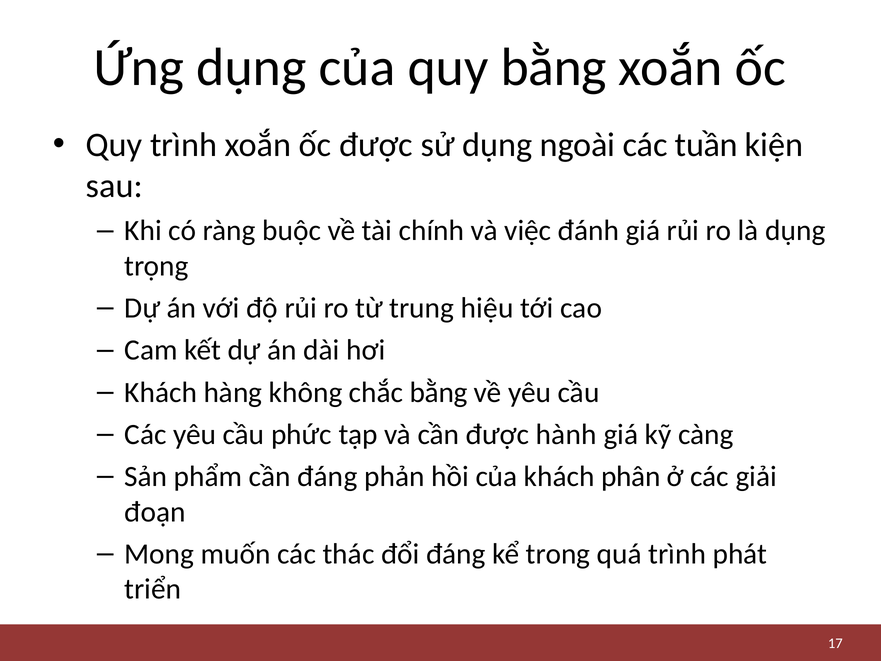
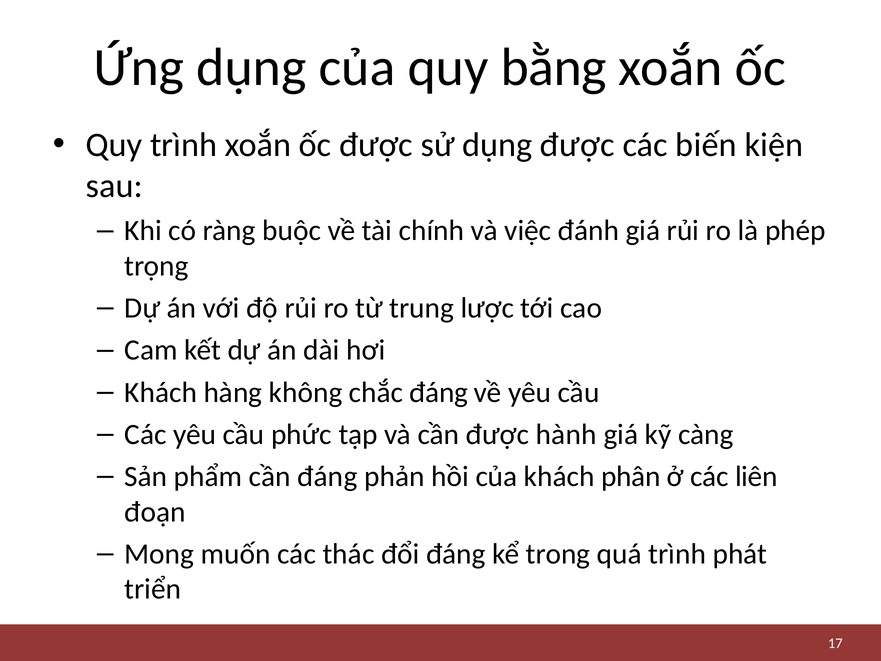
dụng ngoài: ngoài -> được
tuần: tuần -> biến
là dụng: dụng -> phép
hiệu: hiệu -> lược
chắc bằng: bằng -> đáng
giải: giải -> liên
